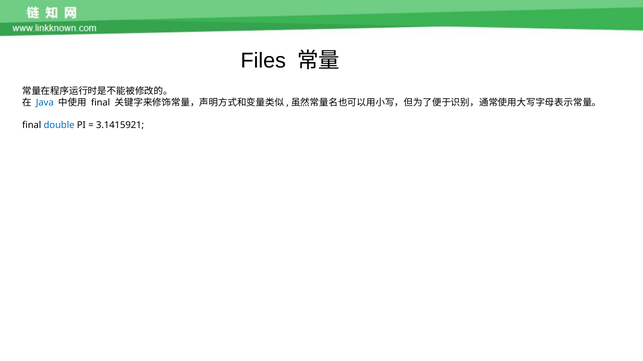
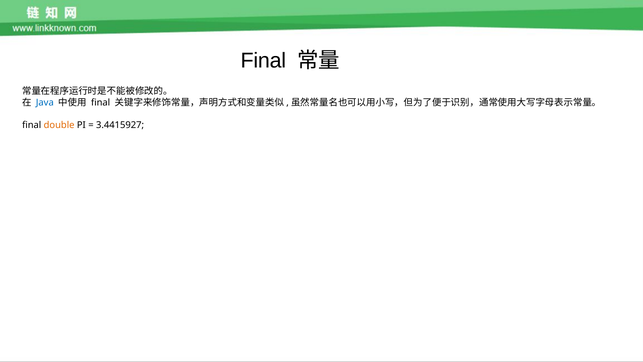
Files at (263, 60): Files -> Final
double colour: blue -> orange
3.1415921: 3.1415921 -> 3.4415927
